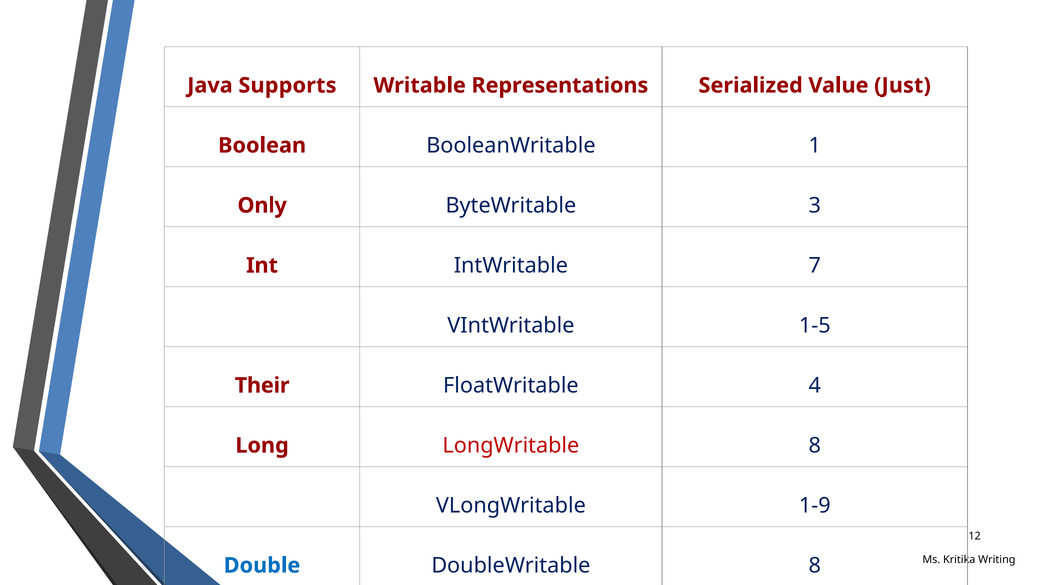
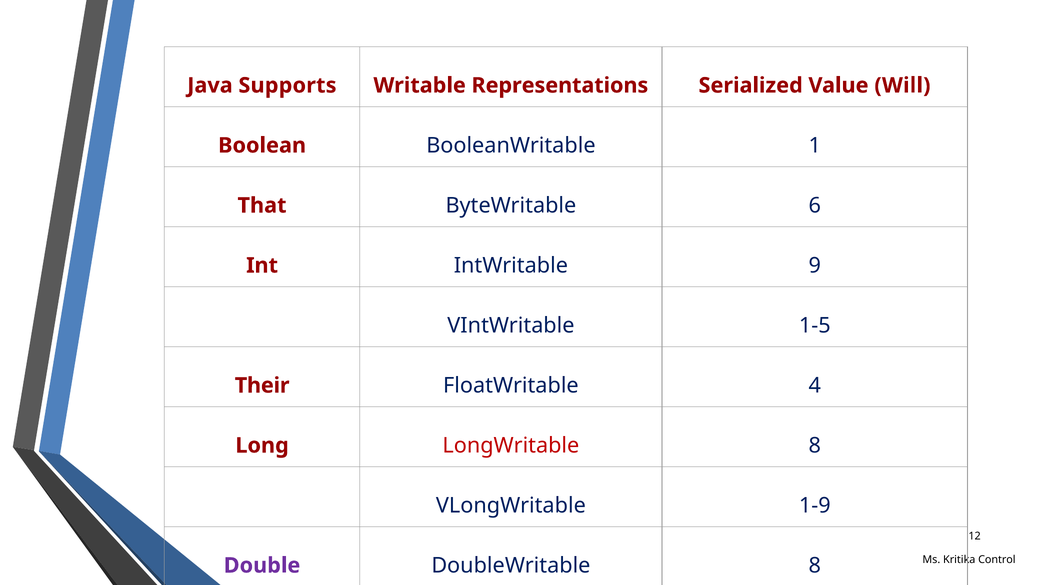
Just: Just -> Will
Only: Only -> That
3: 3 -> 6
7: 7 -> 9
Writing: Writing -> Control
Double colour: blue -> purple
